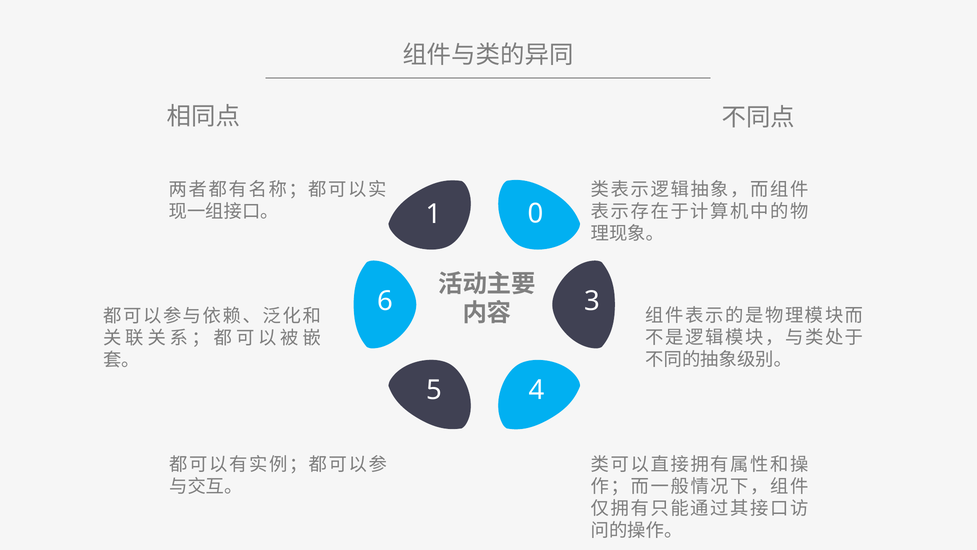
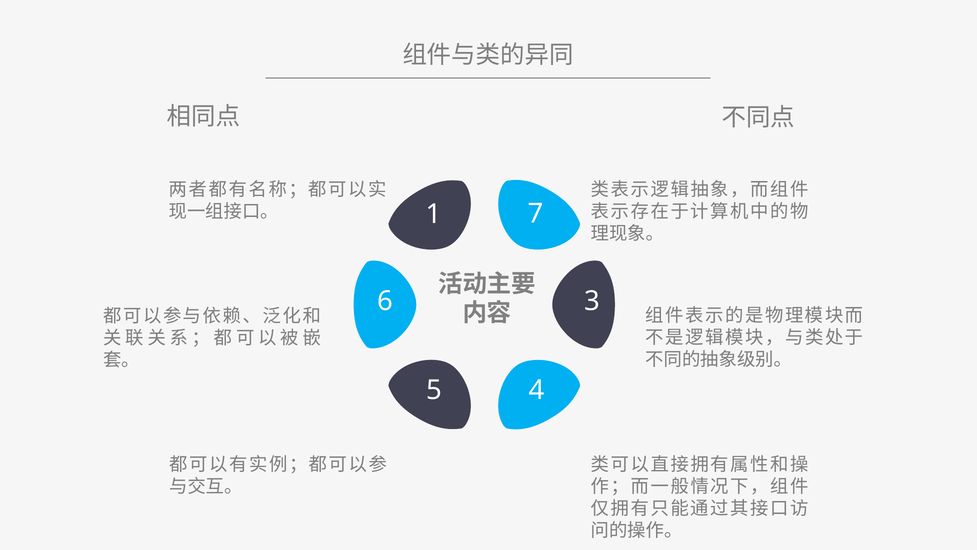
0: 0 -> 7
